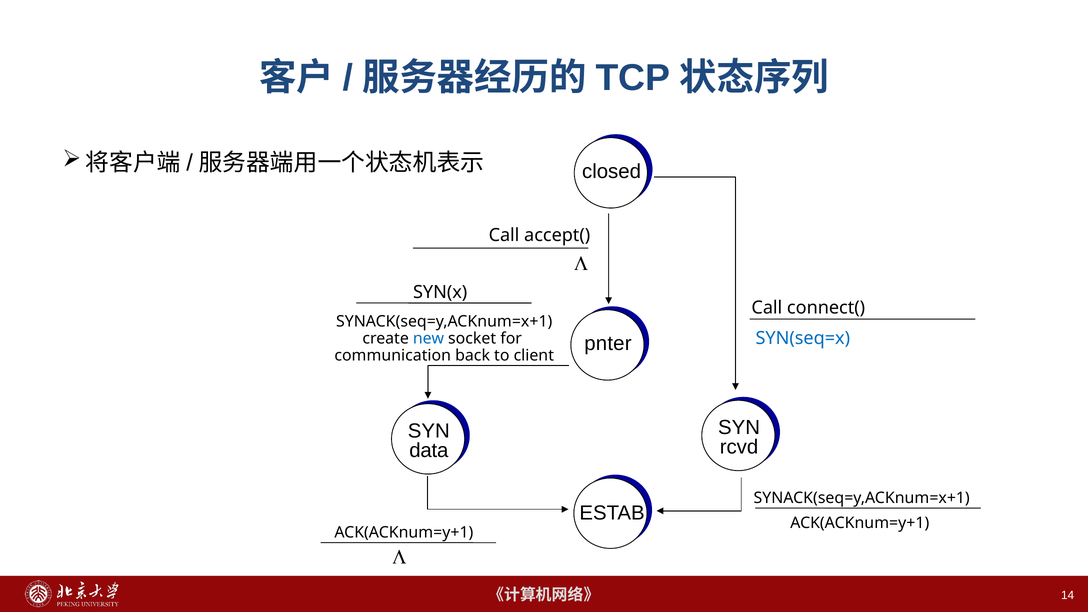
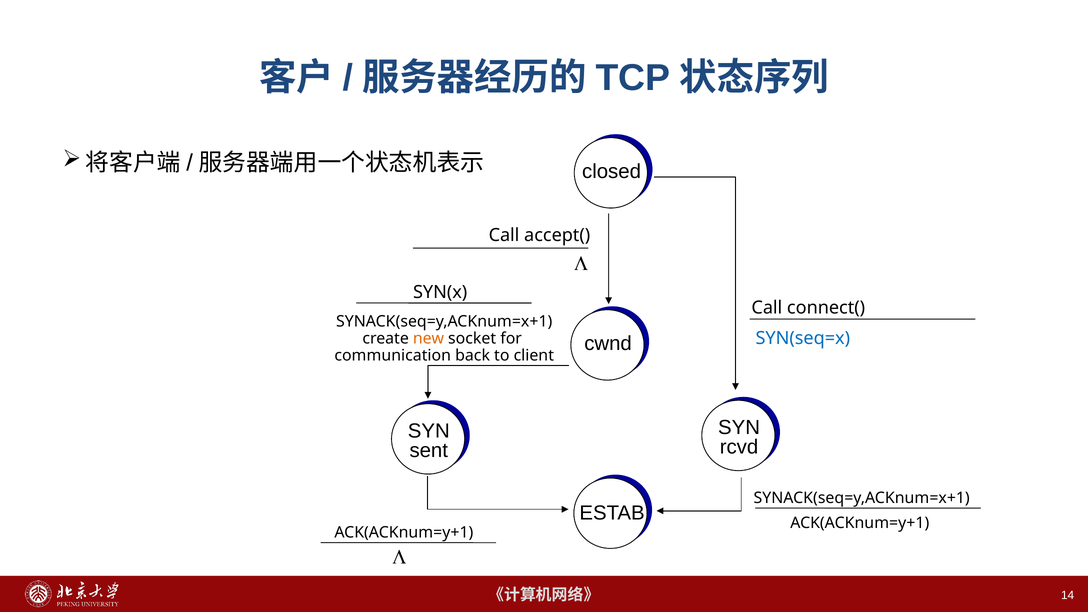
new colour: blue -> orange
pnter: pnter -> cwnd
data: data -> sent
